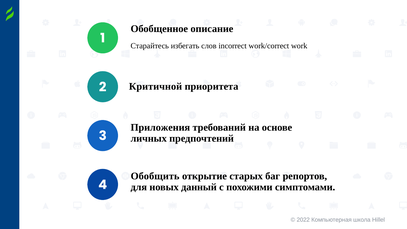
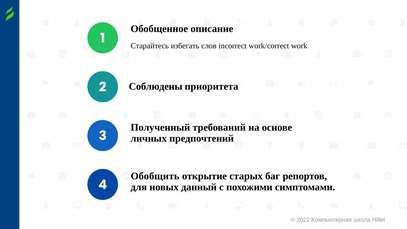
Критичной: Критичной -> Соблюдены
Приложения: Приложения -> Полученный
